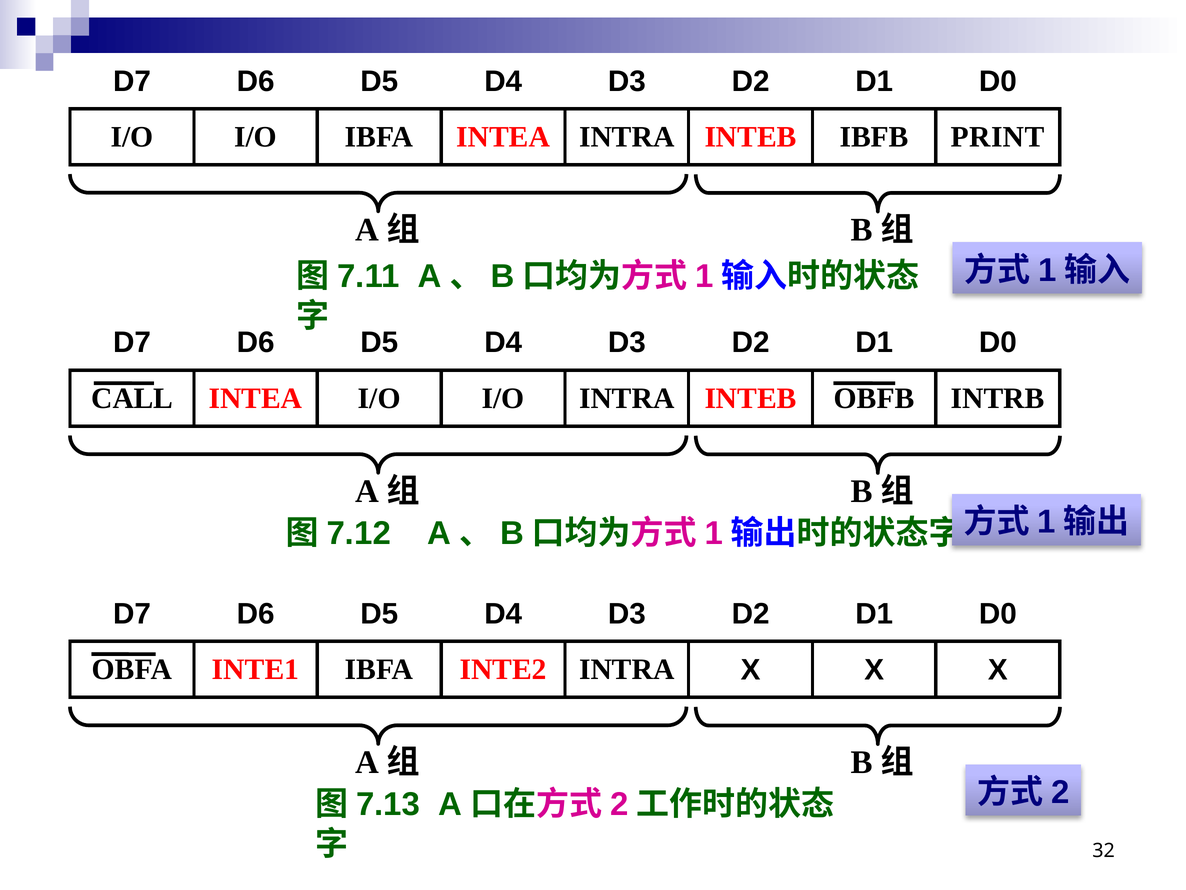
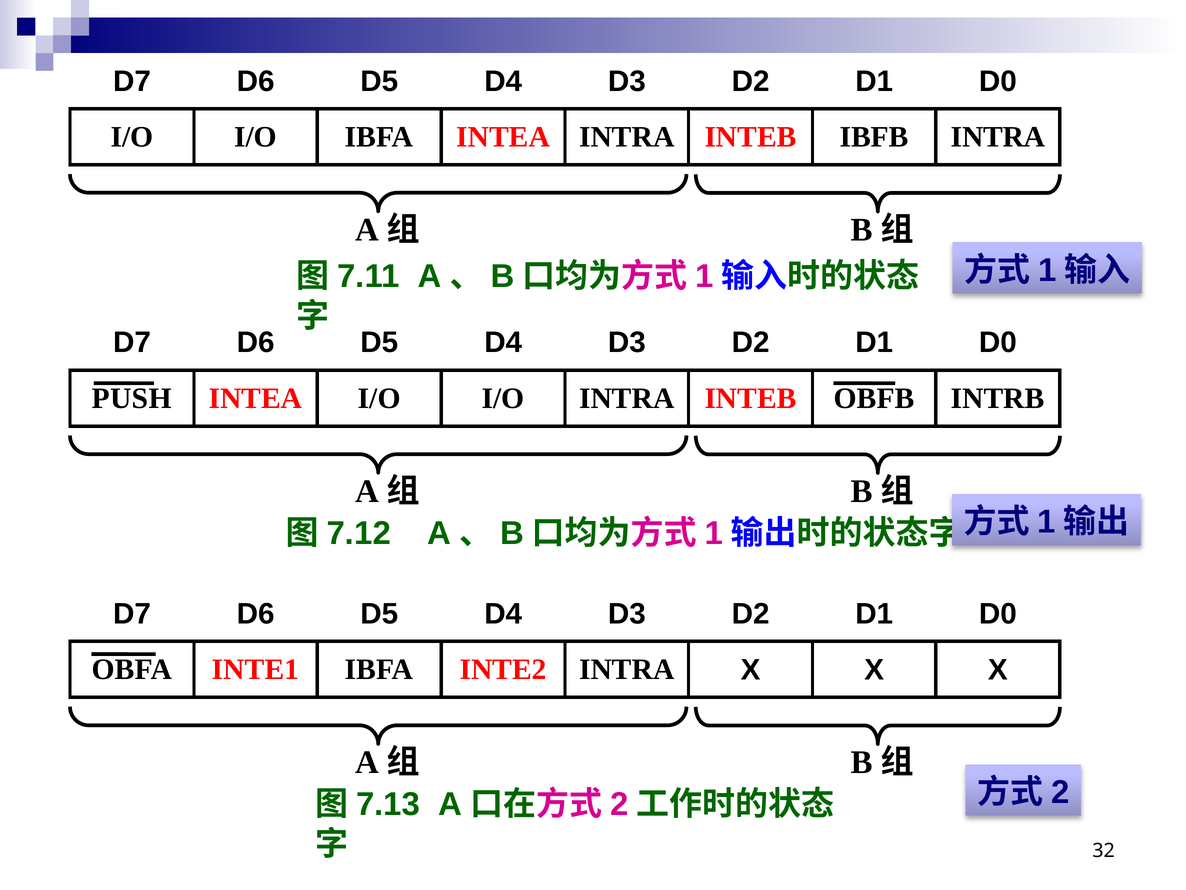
IBFB PRINT: PRINT -> INTRA
CALL: CALL -> PUSH
